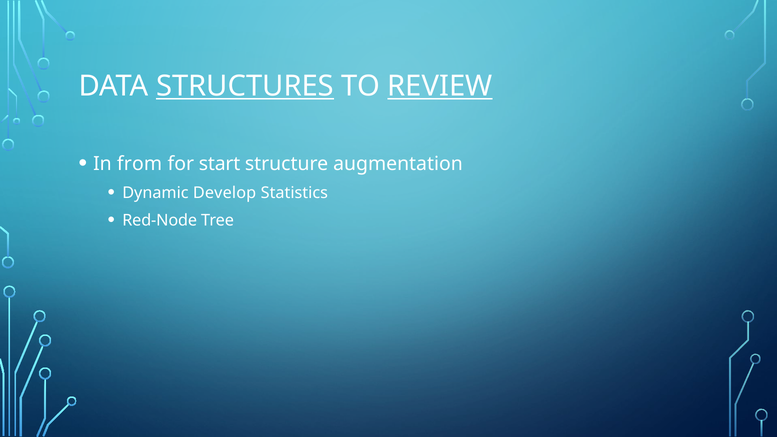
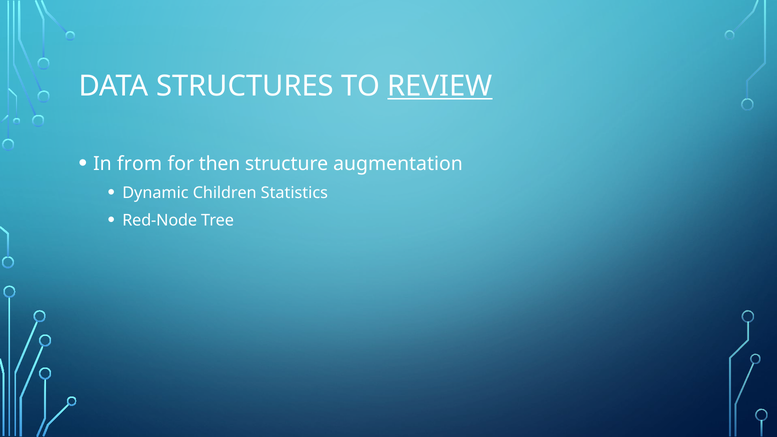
STRUCTURES underline: present -> none
start: start -> then
Develop: Develop -> Children
